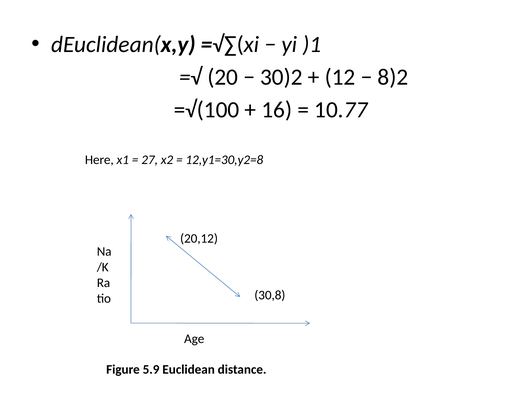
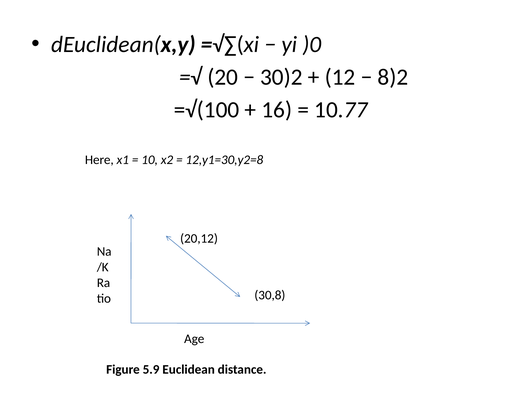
)1: )1 -> )0
27: 27 -> 10
